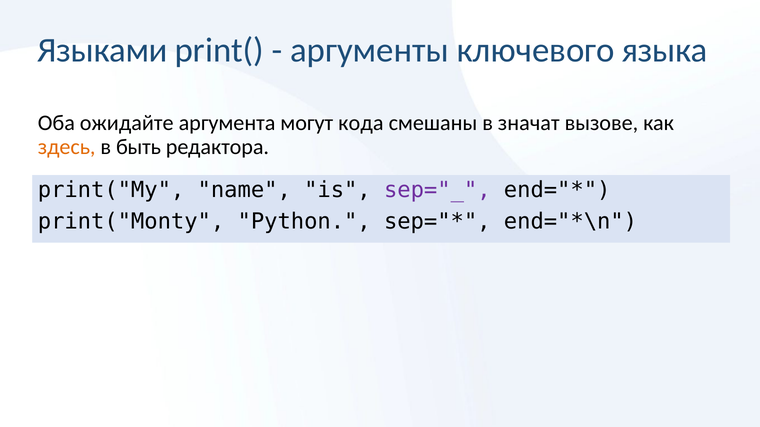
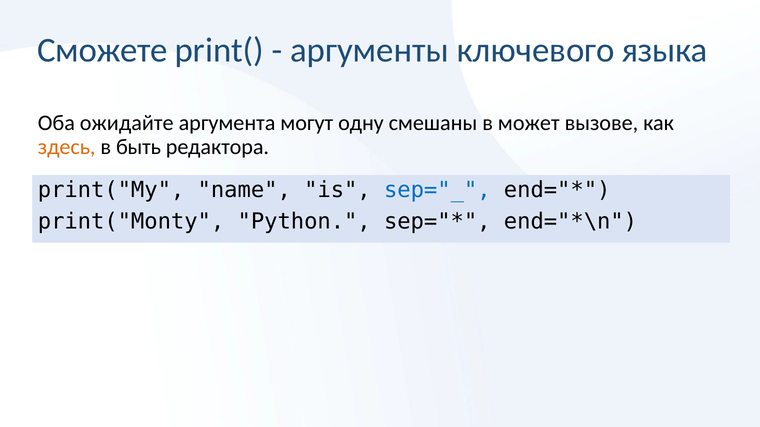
Языками: Языками -> Сможете
кода: кода -> одну
значат: значат -> может
sep="_ colour: purple -> blue
